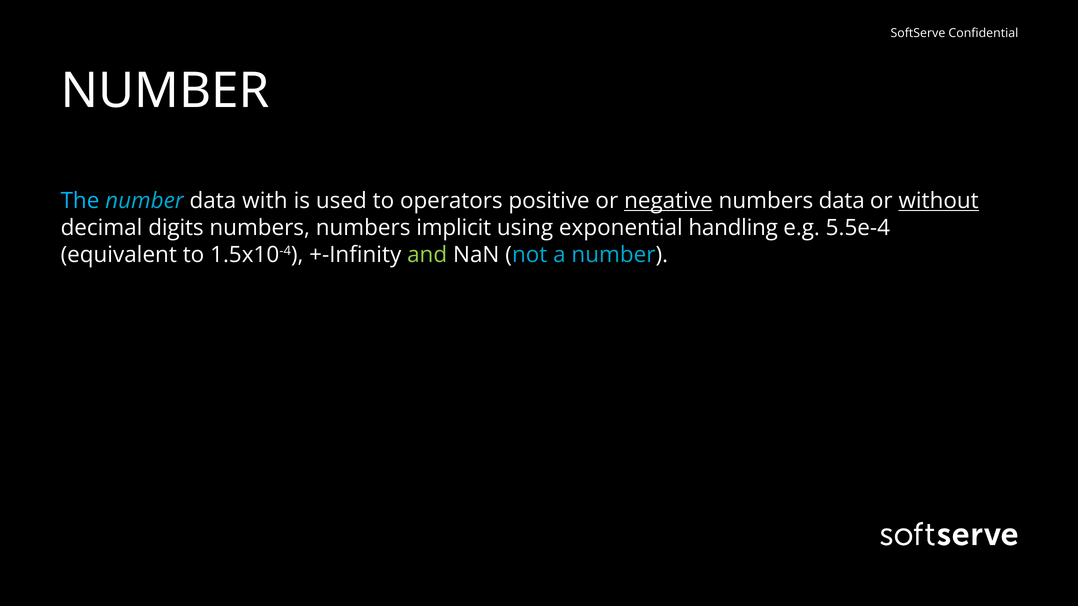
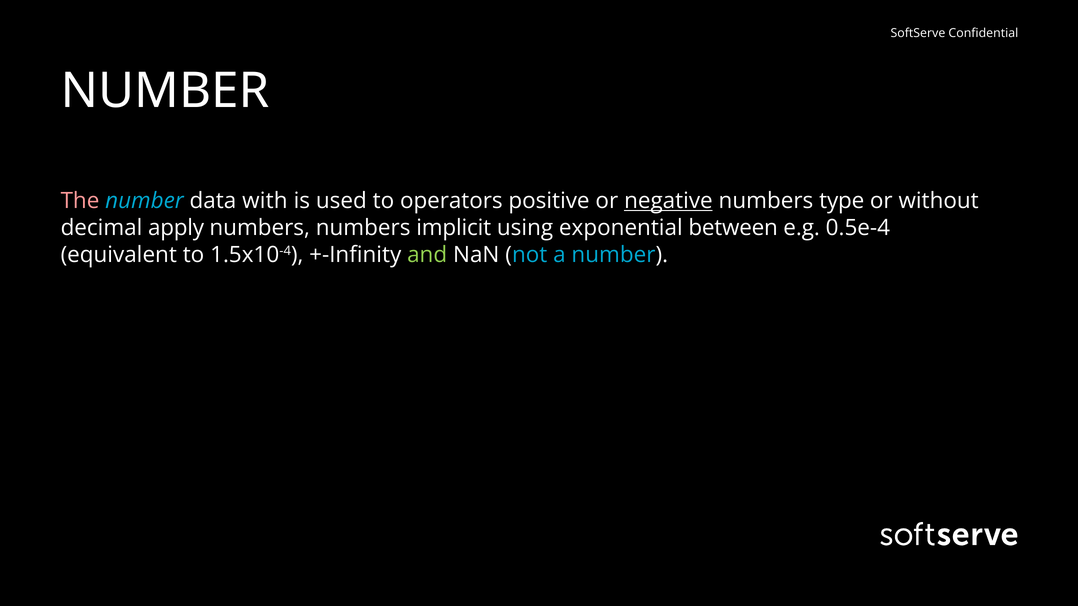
The colour: light blue -> pink
numbers data: data -> type
without underline: present -> none
digits: digits -> apply
handling: handling -> between
5.5e-4: 5.5e-4 -> 0.5e-4
